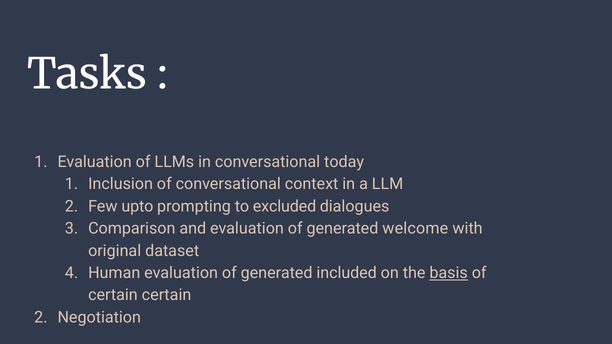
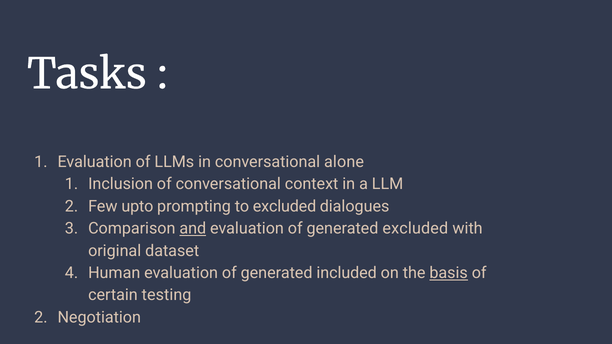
today: today -> alone
and underline: none -> present
generated welcome: welcome -> excluded
certain certain: certain -> testing
